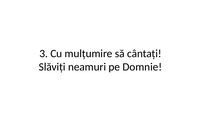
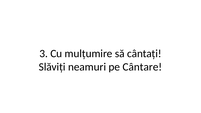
Domnie: Domnie -> Cântare
